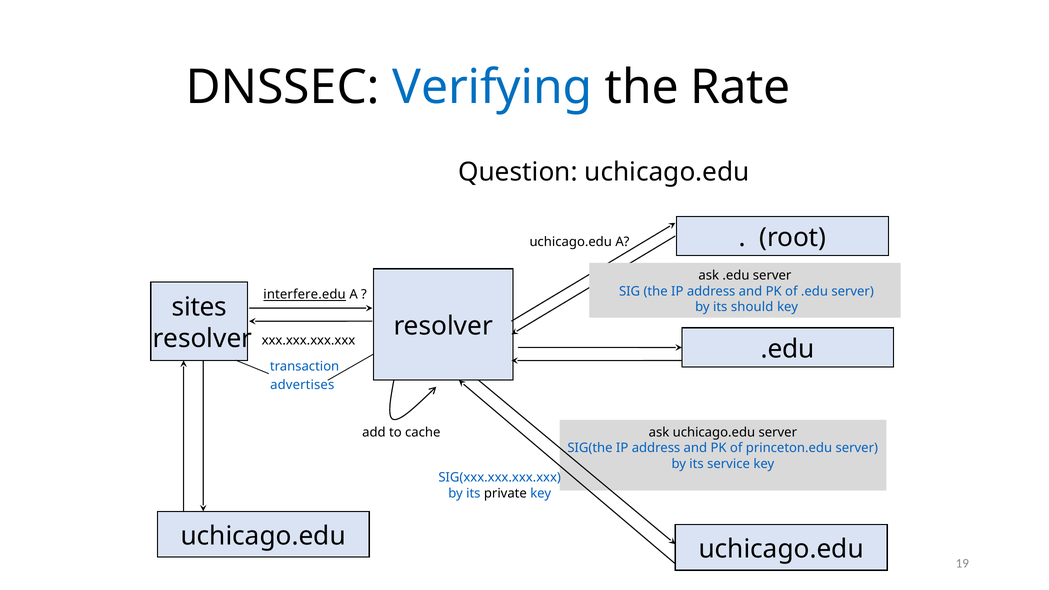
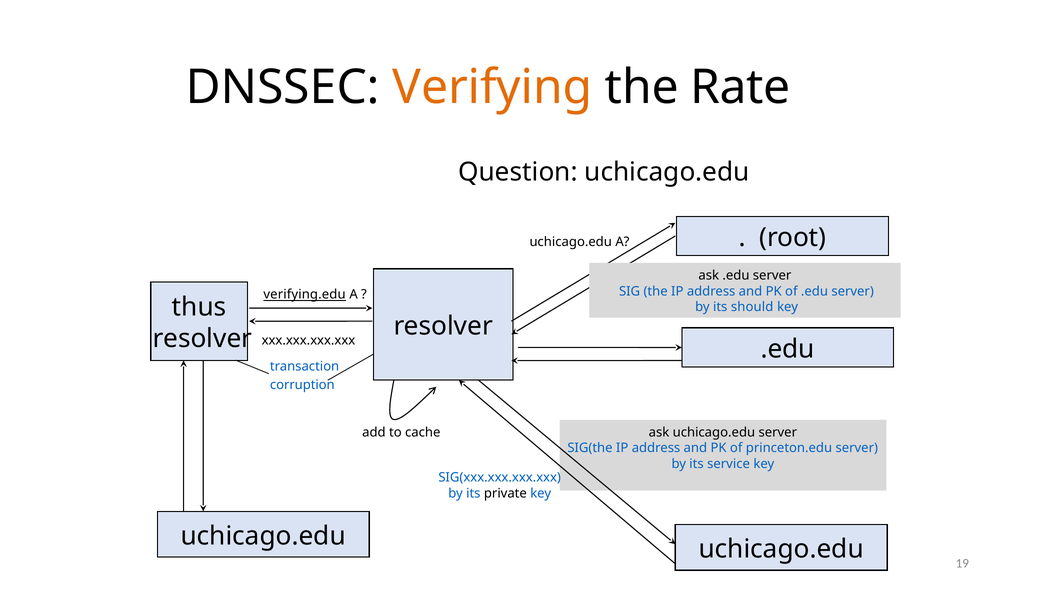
Verifying colour: blue -> orange
interfere.edu: interfere.edu -> verifying.edu
sites: sites -> thus
advertises: advertises -> corruption
